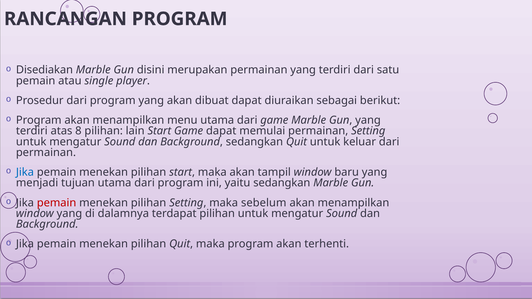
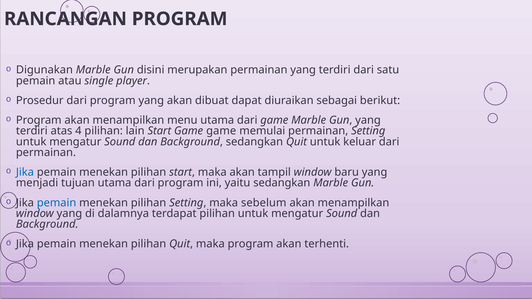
Disediakan: Disediakan -> Digunakan
8: 8 -> 4
Game dapat: dapat -> game
pemain at (57, 203) colour: red -> blue
